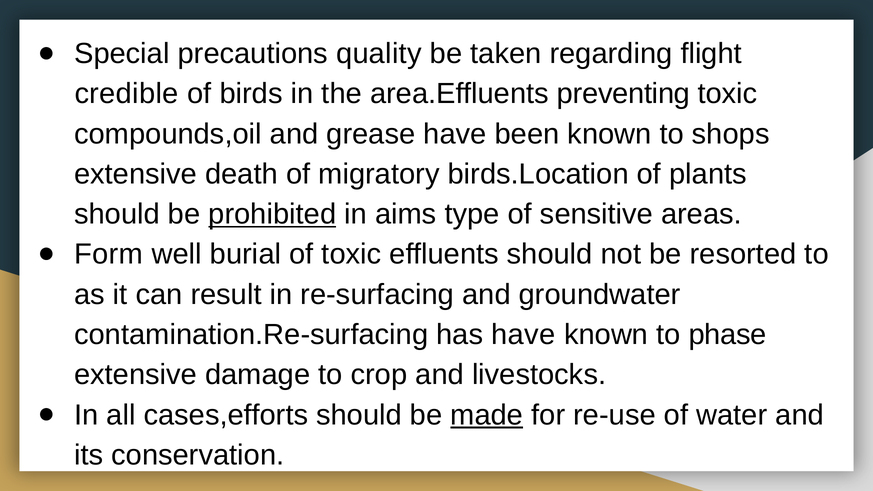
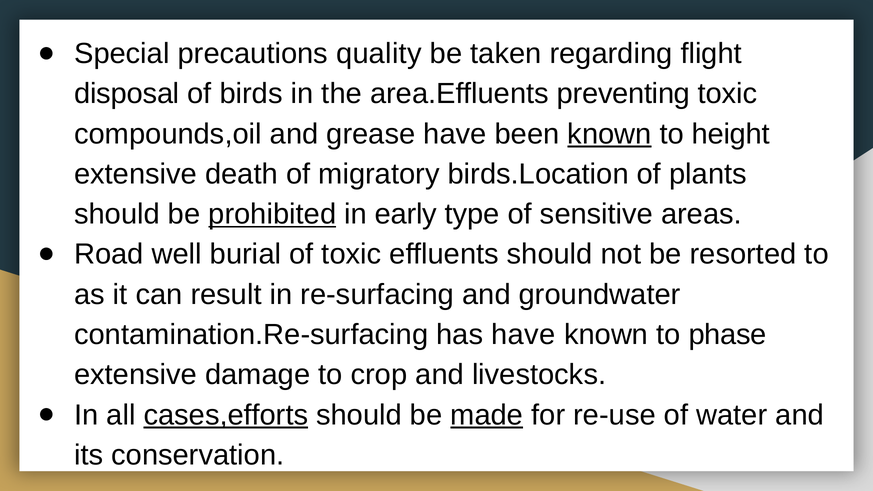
credible: credible -> disposal
known at (610, 134) underline: none -> present
shops: shops -> height
aims: aims -> early
Form: Form -> Road
cases,efforts underline: none -> present
